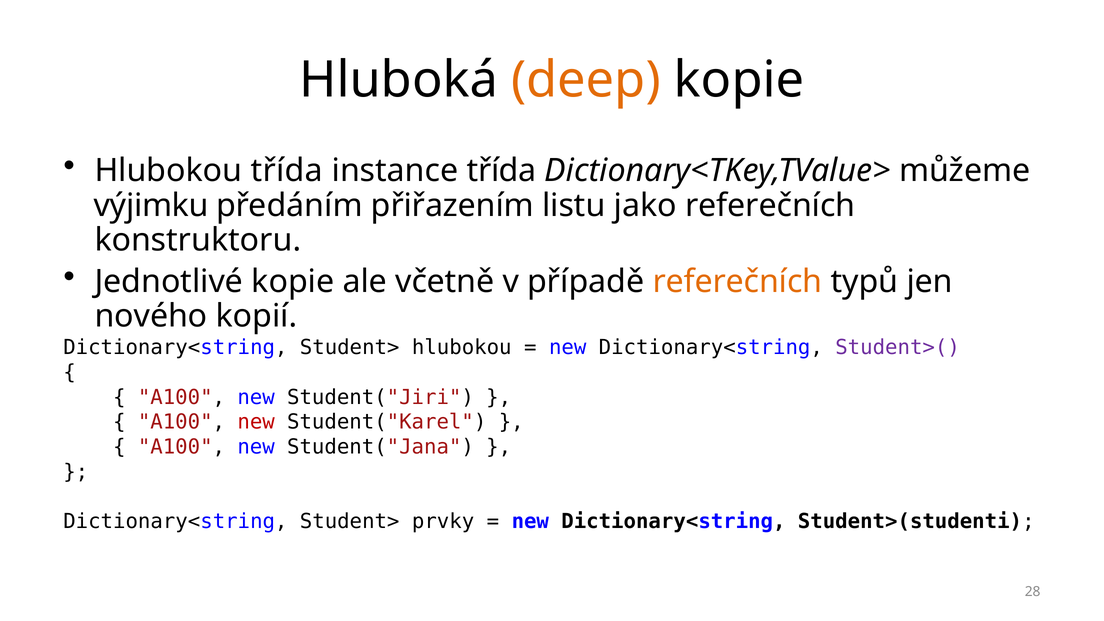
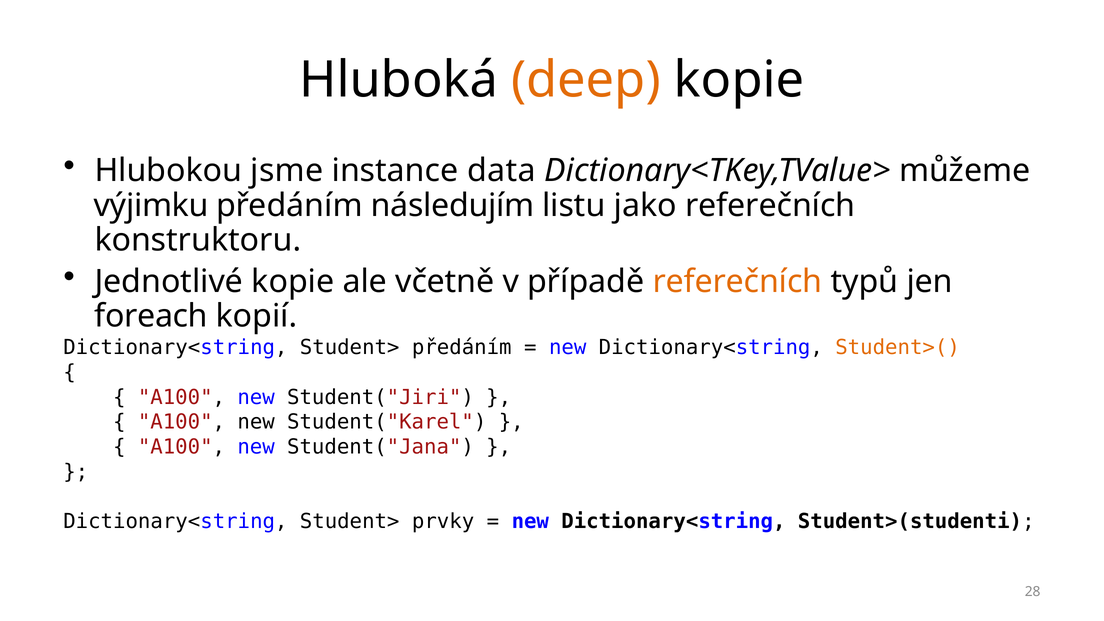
Hlubokou třída: třída -> jsme
instance třída: třída -> data
přiřazením: přiřazením -> následujím
nového: nového -> foreach
Student> hlubokou: hlubokou -> předáním
Student>( colour: purple -> orange
new at (256, 422) colour: red -> black
